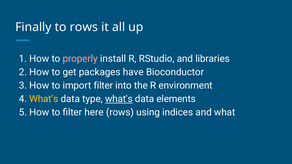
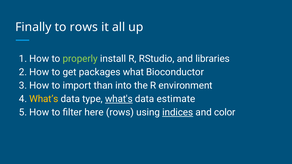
properly colour: pink -> light green
have: have -> what
import filter: filter -> than
elements: elements -> estimate
indices underline: none -> present
what: what -> color
